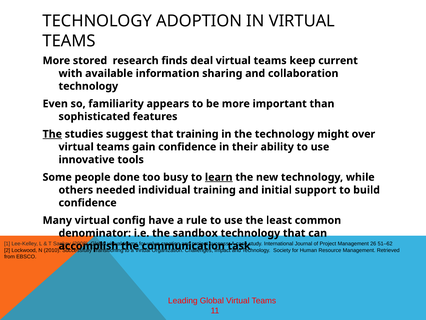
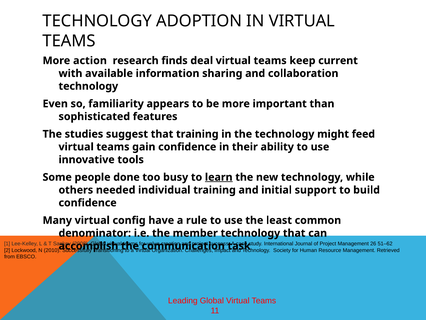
stored: stored -> action
The at (52, 134) underline: present -> none
over: over -> feed
sandbox: sandbox -> member
